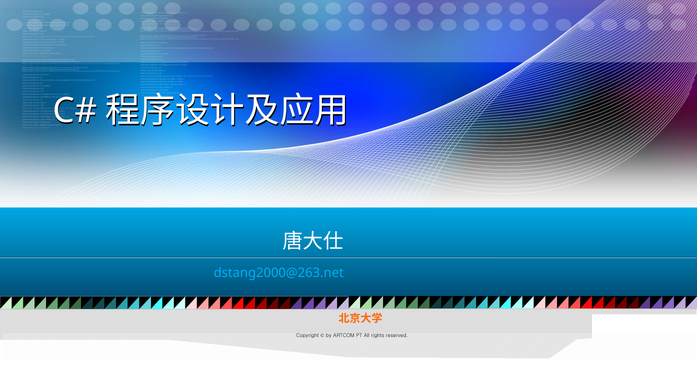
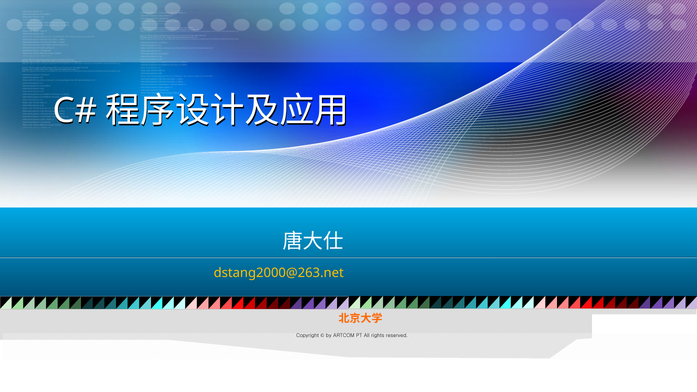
dstang2000@263.net colour: light blue -> yellow
